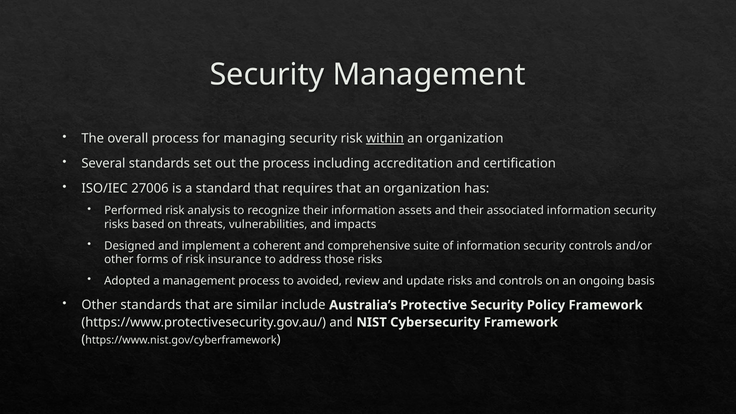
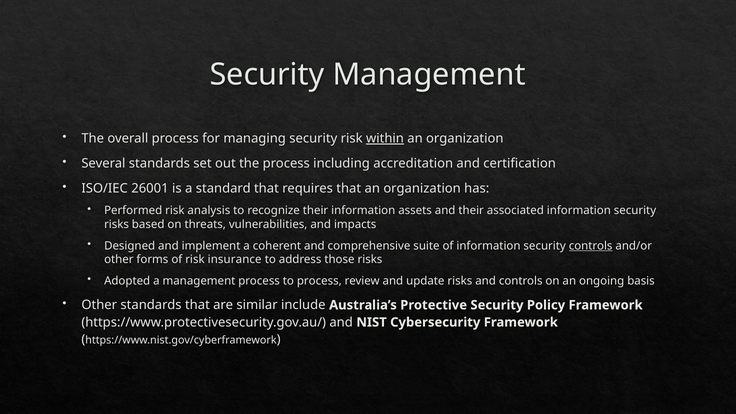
27006: 27006 -> 26001
controls at (591, 246) underline: none -> present
to avoided: avoided -> process
